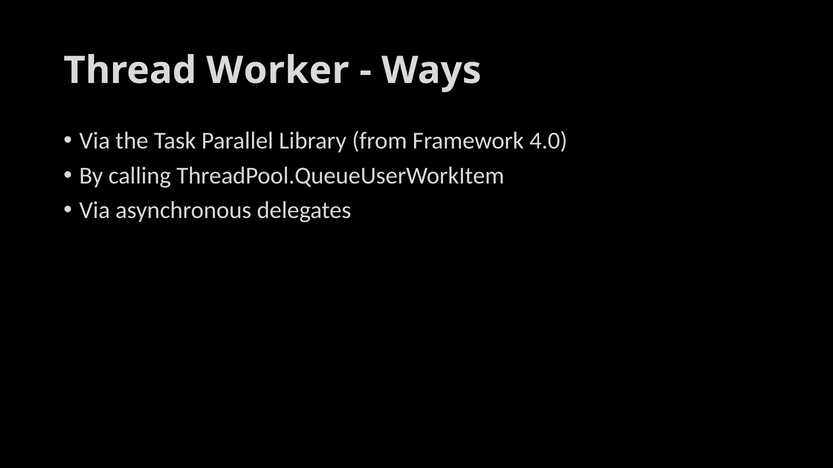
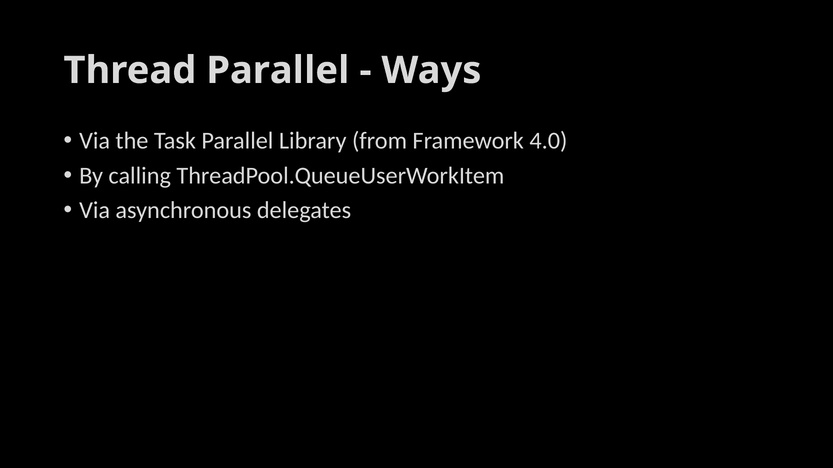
Thread Worker: Worker -> Parallel
